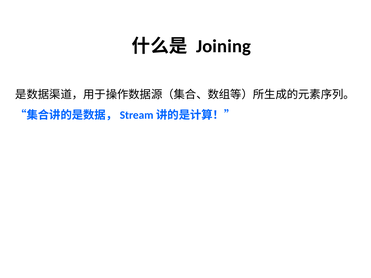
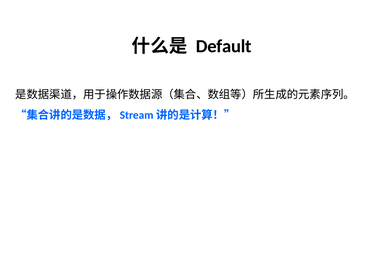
Joining: Joining -> Default
